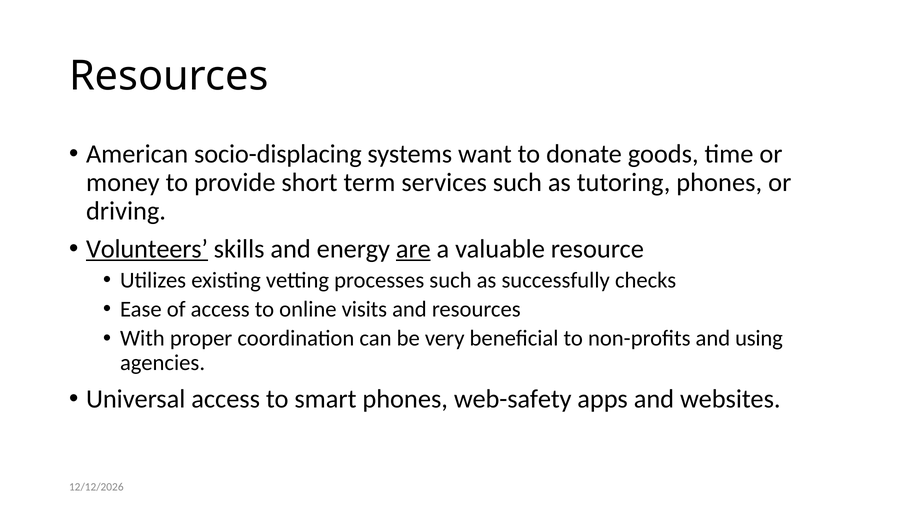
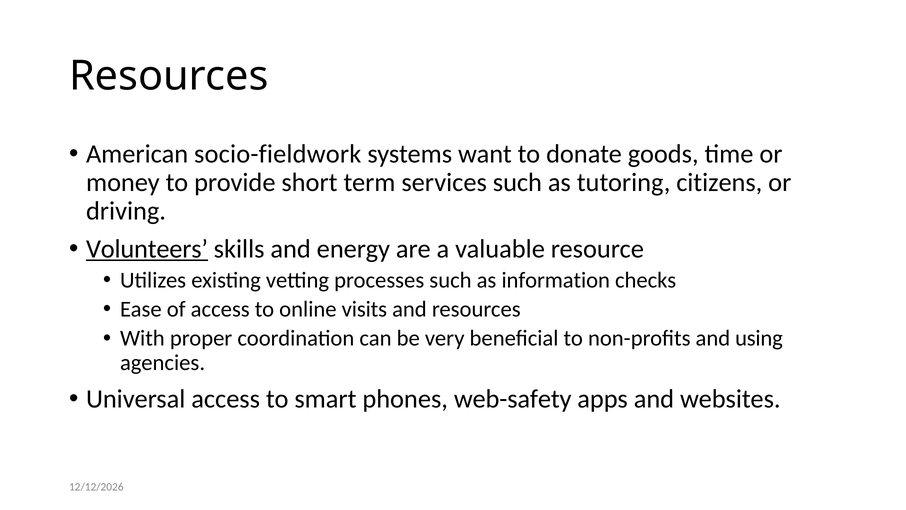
socio-displacing: socio-displacing -> socio-fieldwork
tutoring phones: phones -> citizens
are underline: present -> none
successfully: successfully -> information
